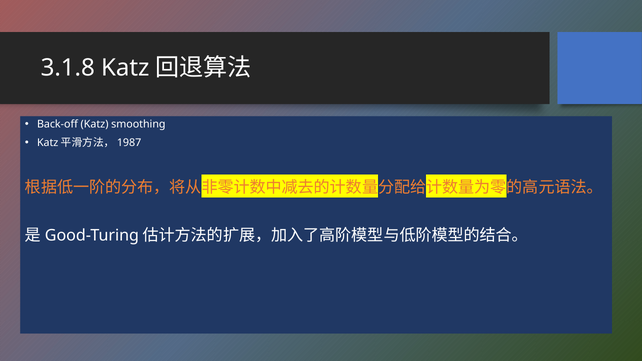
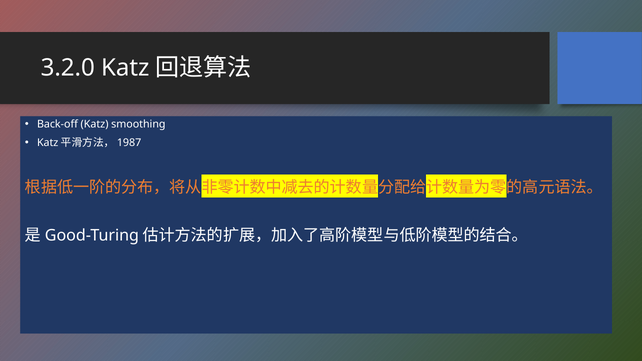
3.1.8: 3.1.8 -> 3.2.0
